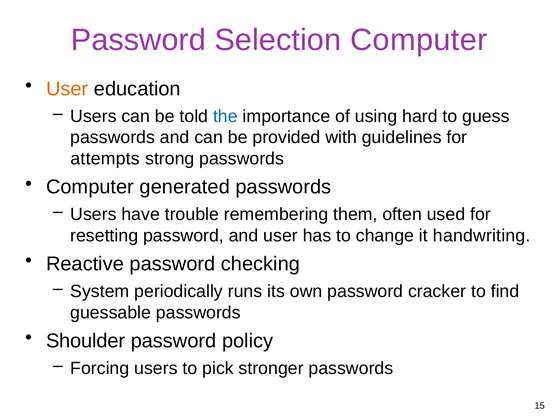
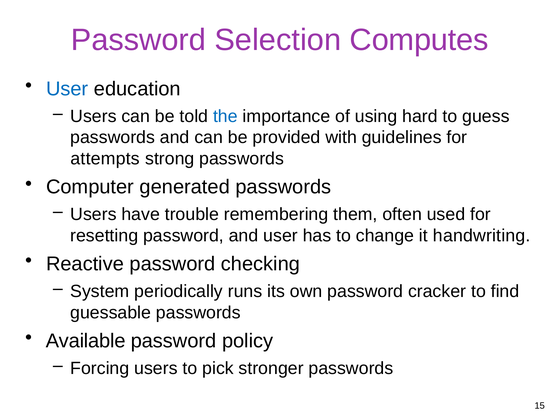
Selection Computer: Computer -> Computes
User at (67, 89) colour: orange -> blue
Shoulder: Shoulder -> Available
